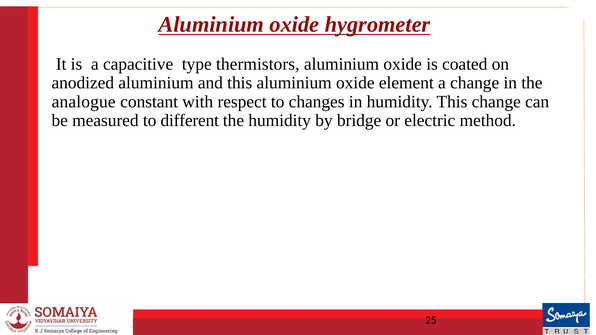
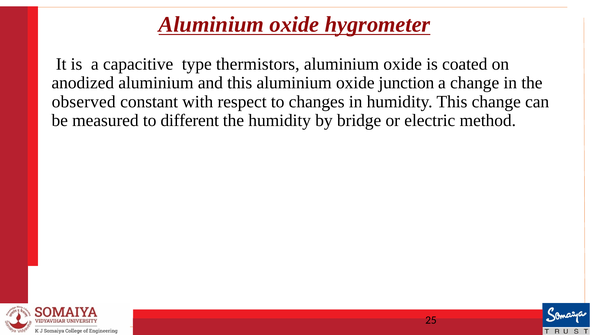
element: element -> junction
analogue: analogue -> observed
